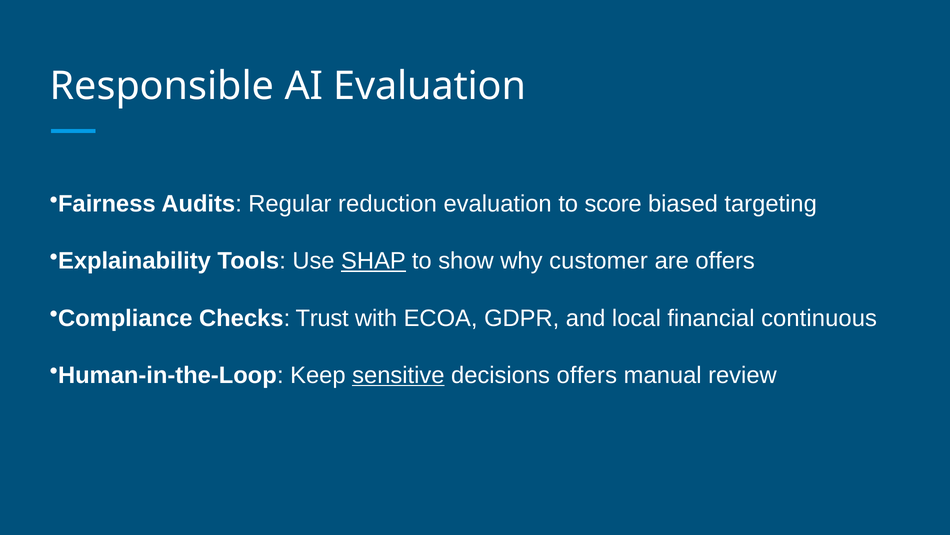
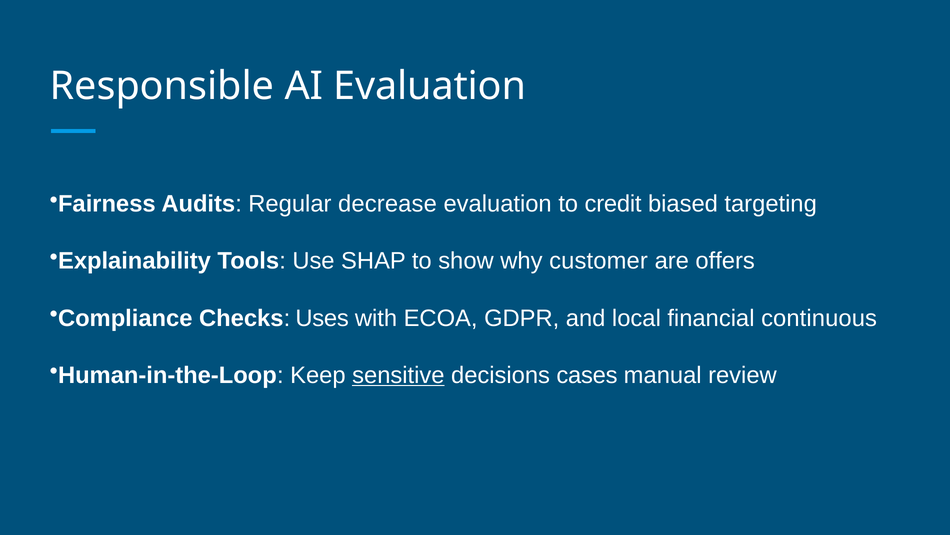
reduction: reduction -> decrease
score: score -> credit
SHAP underline: present -> none
Trust: Trust -> Uses
decisions offers: offers -> cases
